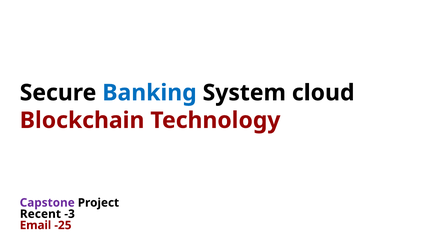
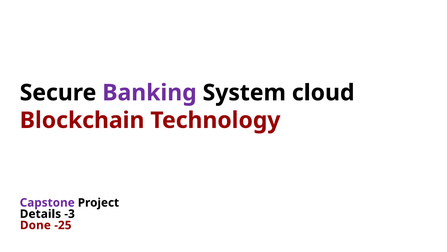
Banking colour: blue -> purple
Recent: Recent -> Details
Email: Email -> Done
